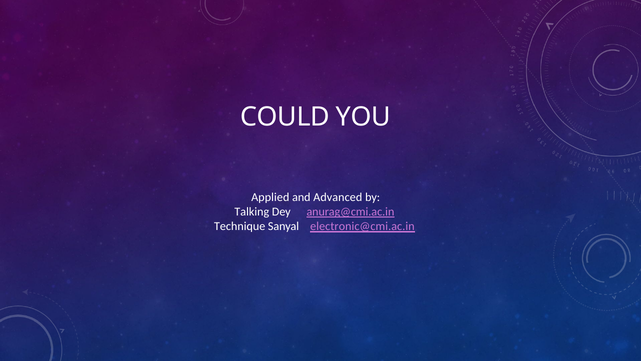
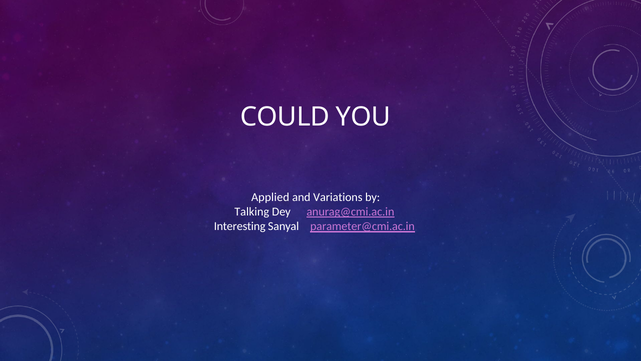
Advanced: Advanced -> Variations
Technique: Technique -> Interesting
electronic@cmi.ac.in: electronic@cmi.ac.in -> parameter@cmi.ac.in
